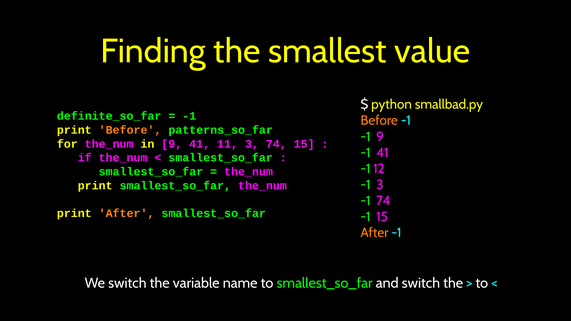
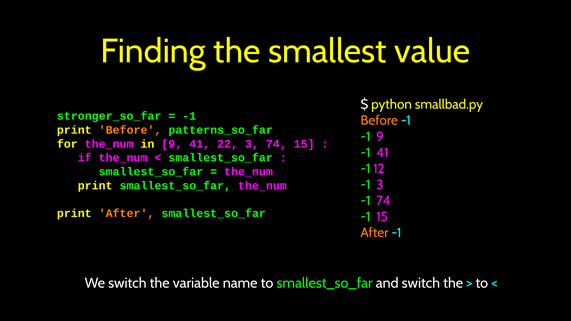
definite_so_far: definite_so_far -> stronger_so_far
11: 11 -> 22
